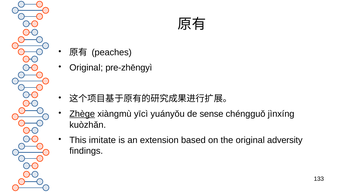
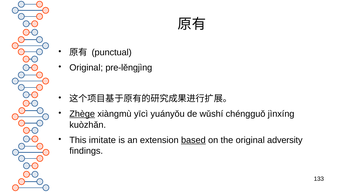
peaches: peaches -> punctual
pre-zhēngyì: pre-zhēngyì -> pre-lěngjìng
sense: sense -> wǔshí
based underline: none -> present
